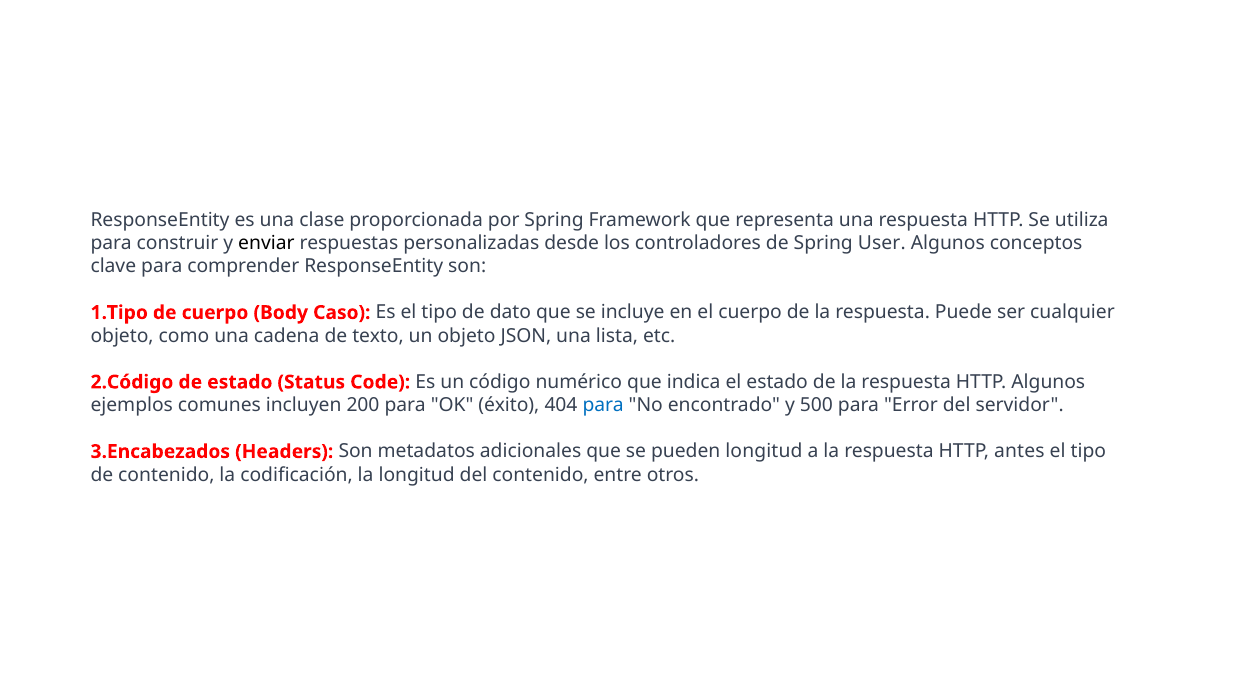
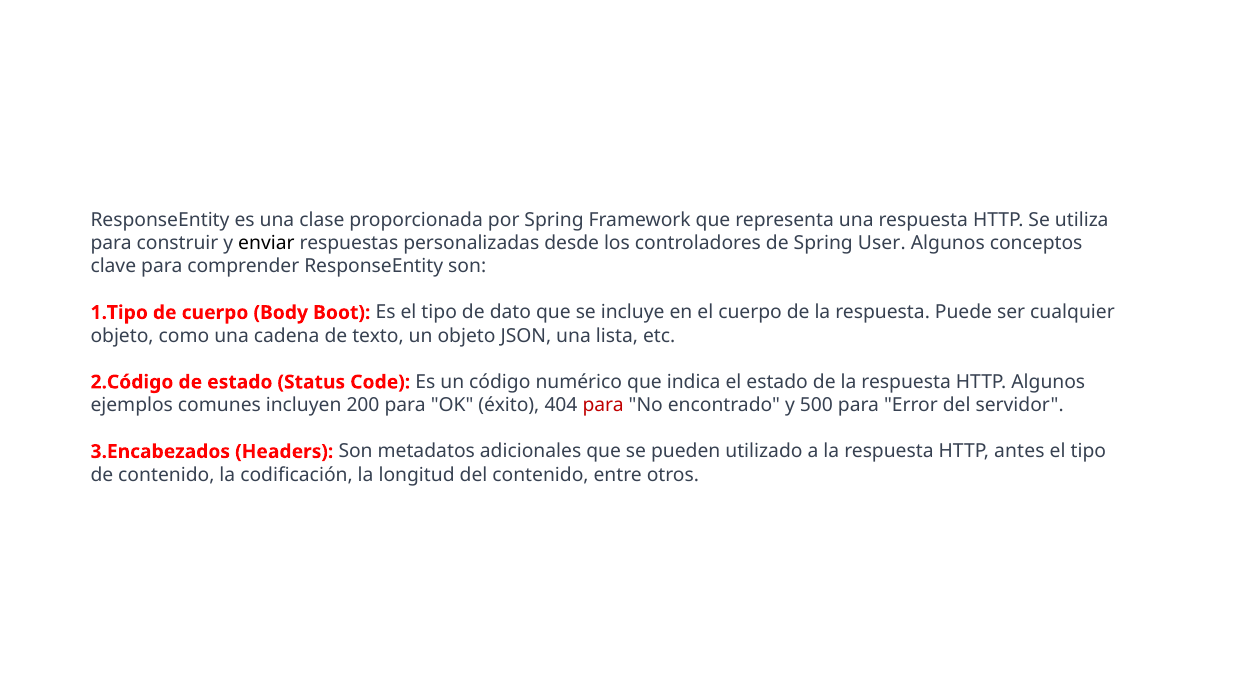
Caso: Caso -> Boot
para at (603, 405) colour: blue -> red
pueden longitud: longitud -> utilizado
